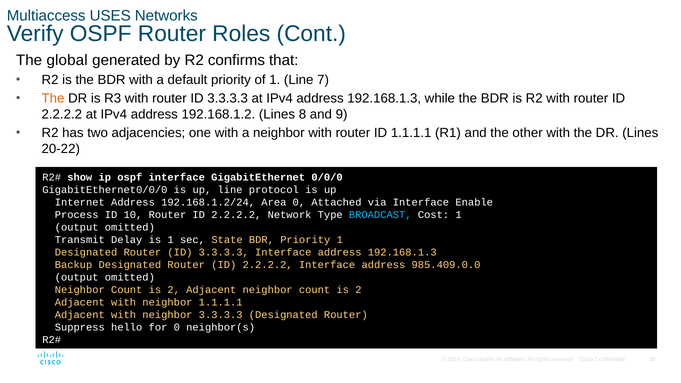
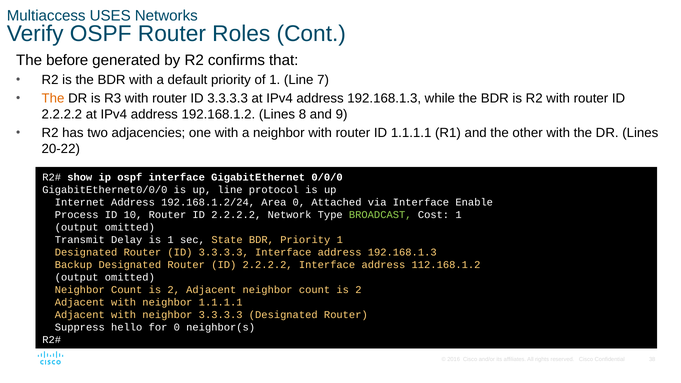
global: global -> before
BROADCAST colour: light blue -> light green
985.409.0.0: 985.409.0.0 -> 112.168.1.2
